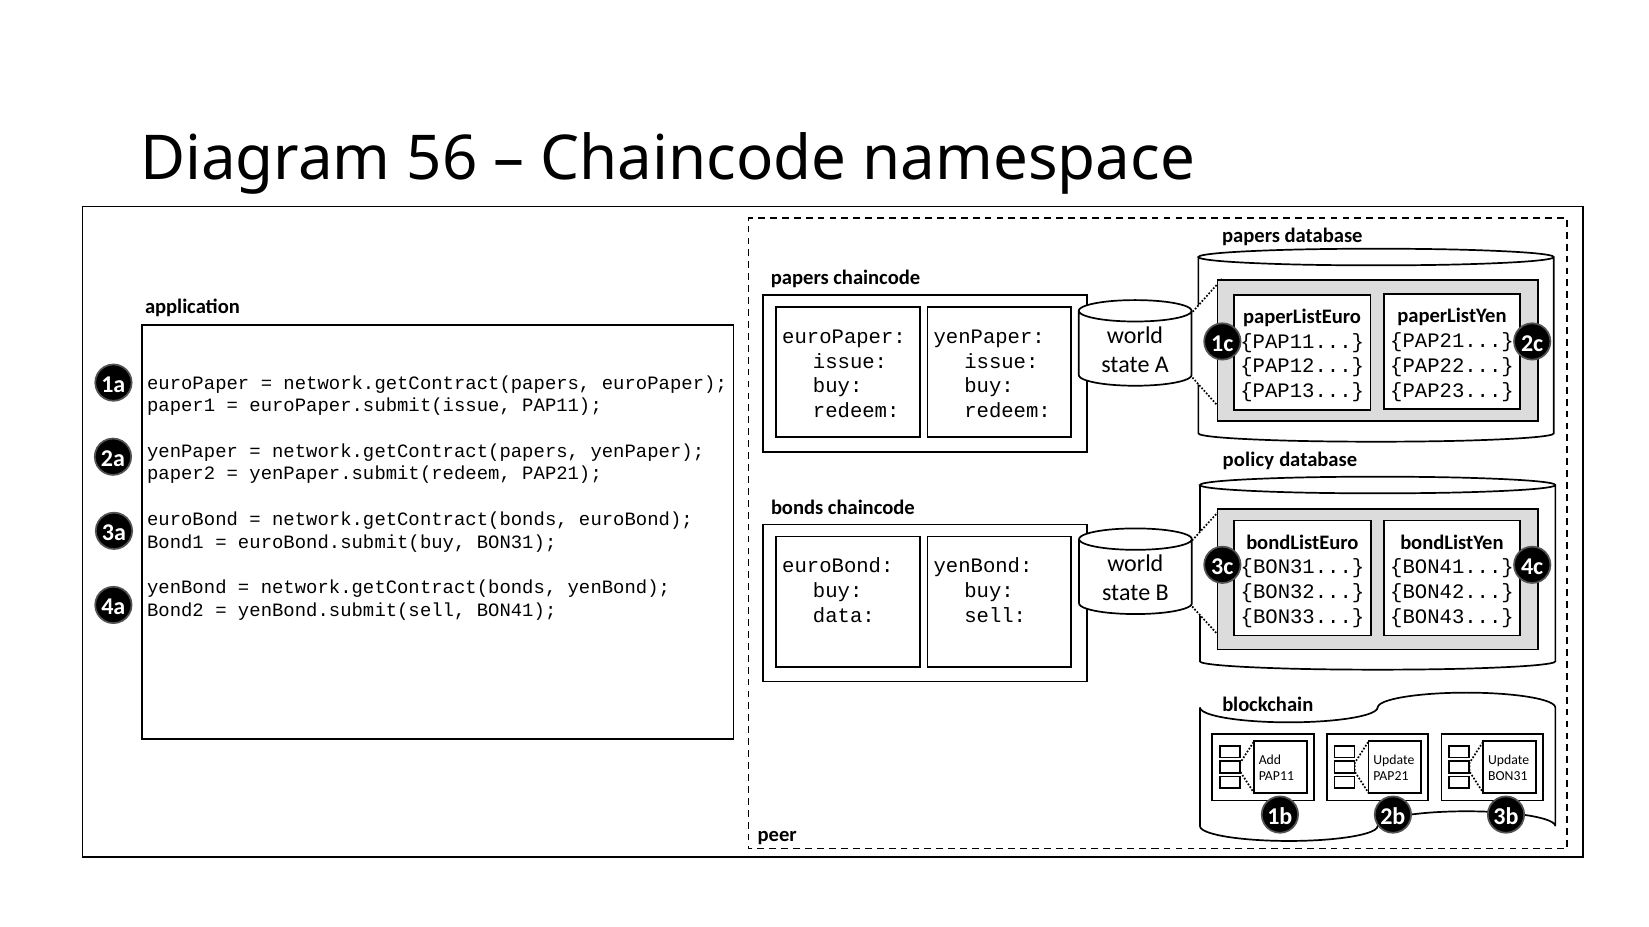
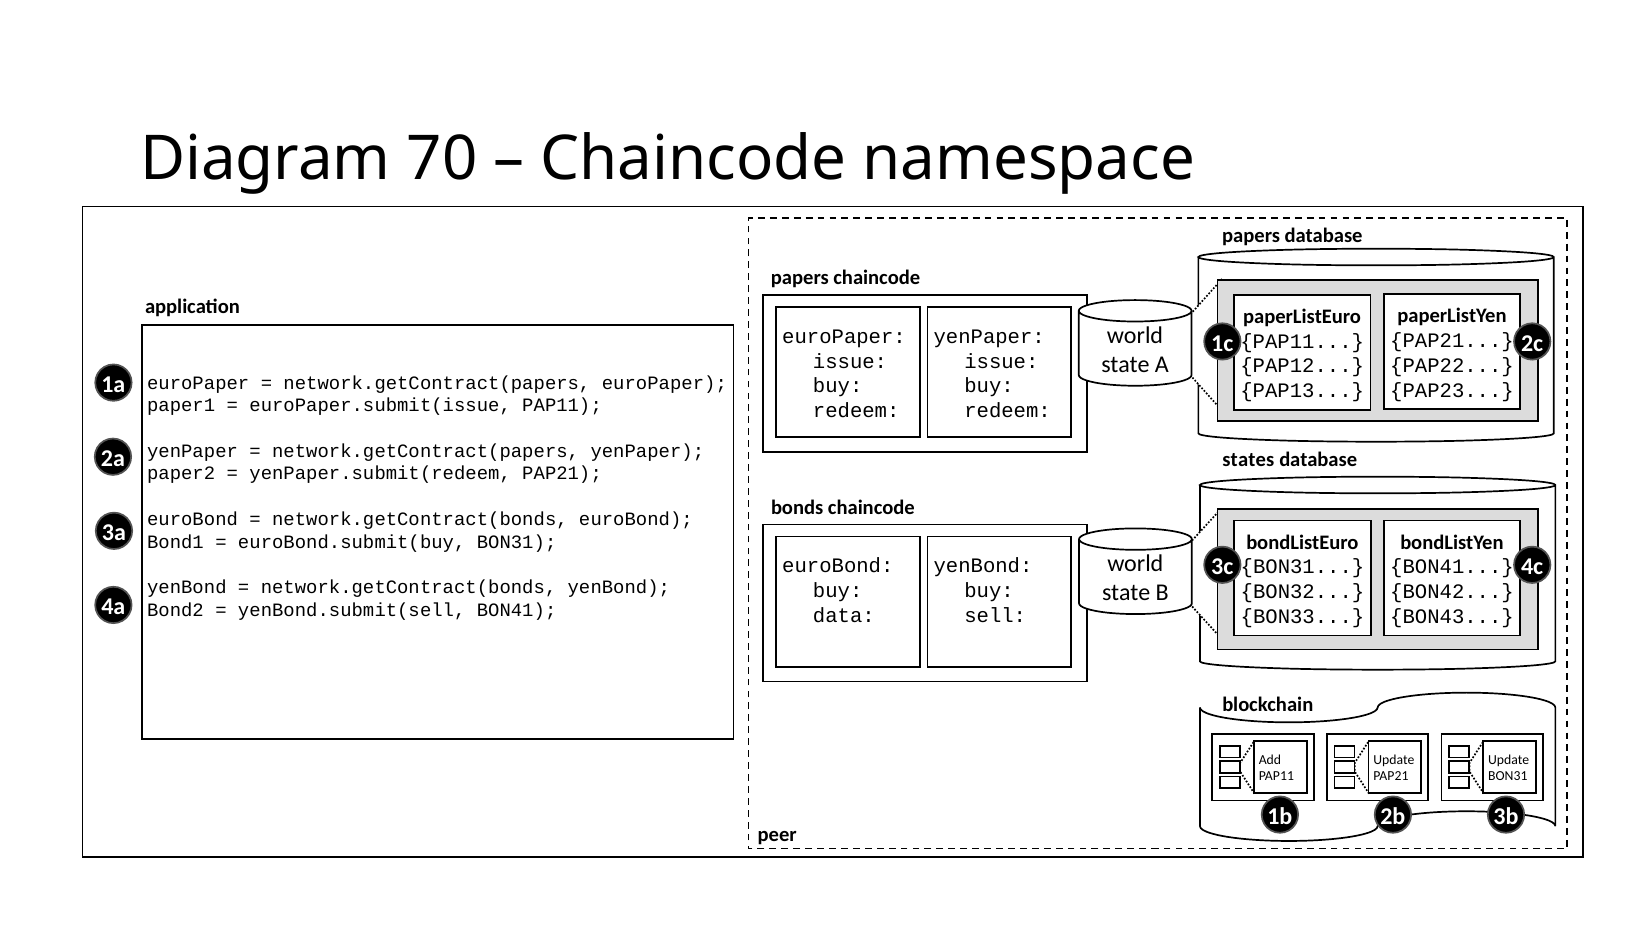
56: 56 -> 70
policy: policy -> states
